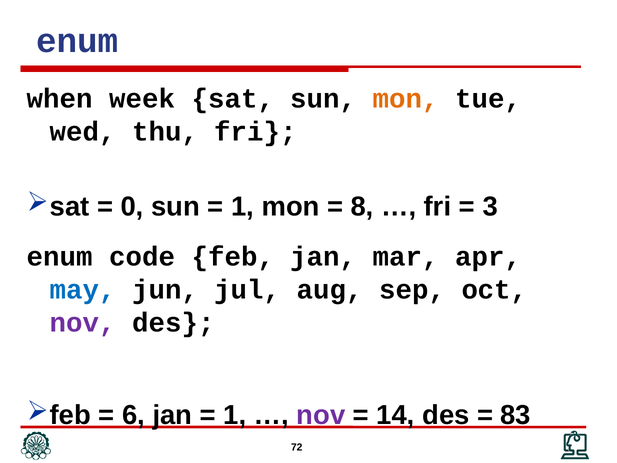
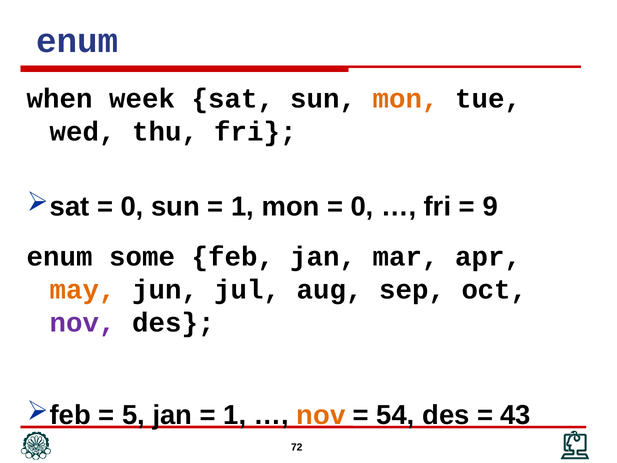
8 at (362, 207): 8 -> 0
3: 3 -> 9
code: code -> some
may colour: blue -> orange
6: 6 -> 5
nov at (321, 415) colour: purple -> orange
14: 14 -> 54
83: 83 -> 43
